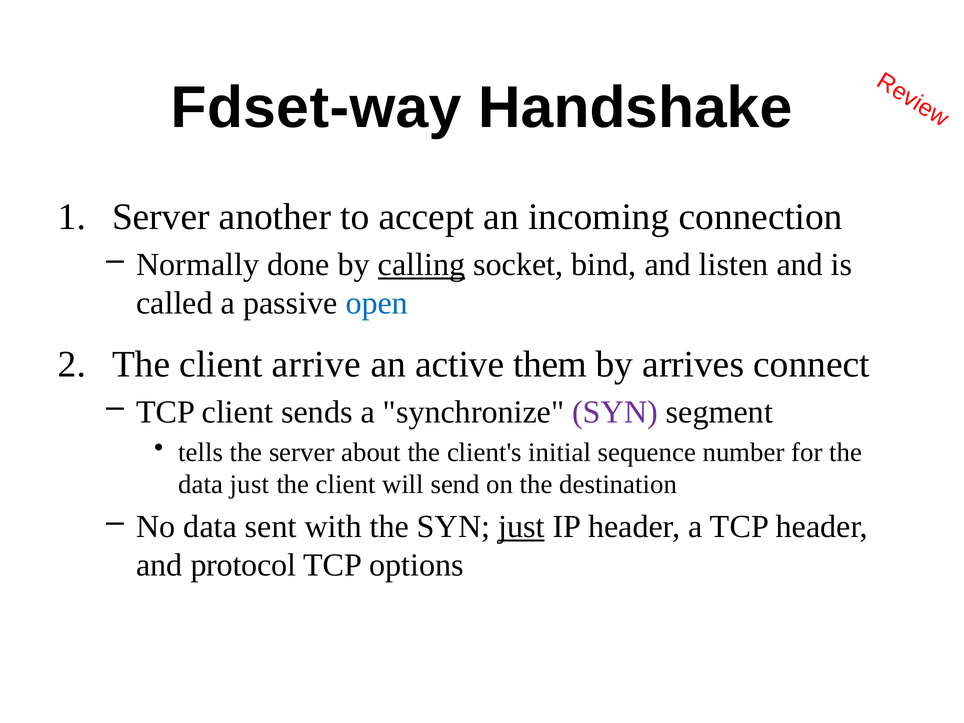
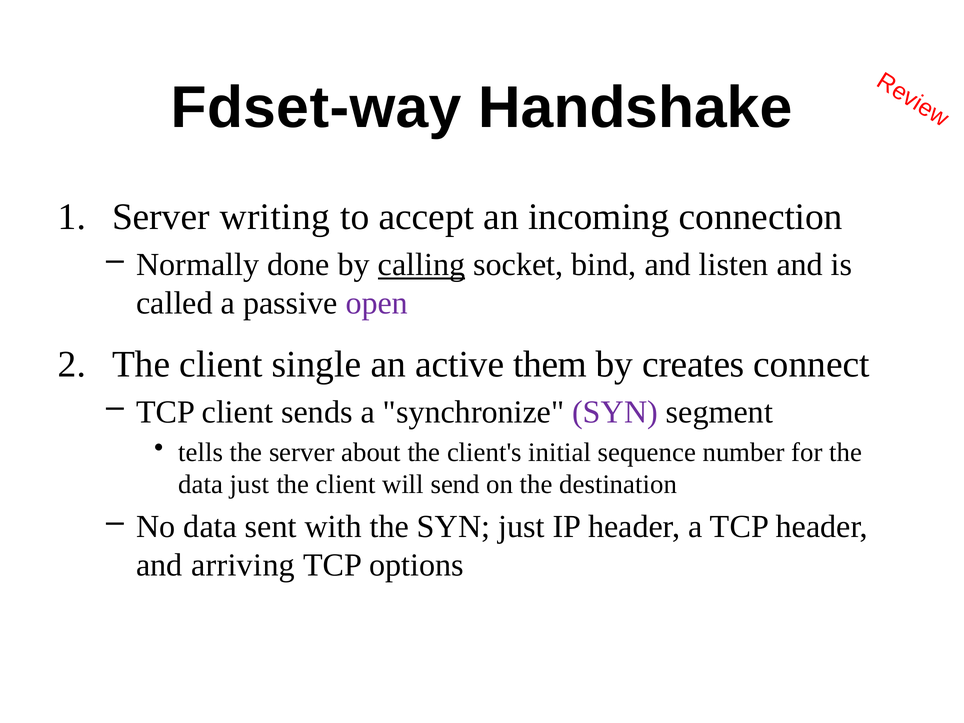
another: another -> writing
open colour: blue -> purple
arrive: arrive -> single
arrives: arrives -> creates
just at (521, 527) underline: present -> none
protocol: protocol -> arriving
